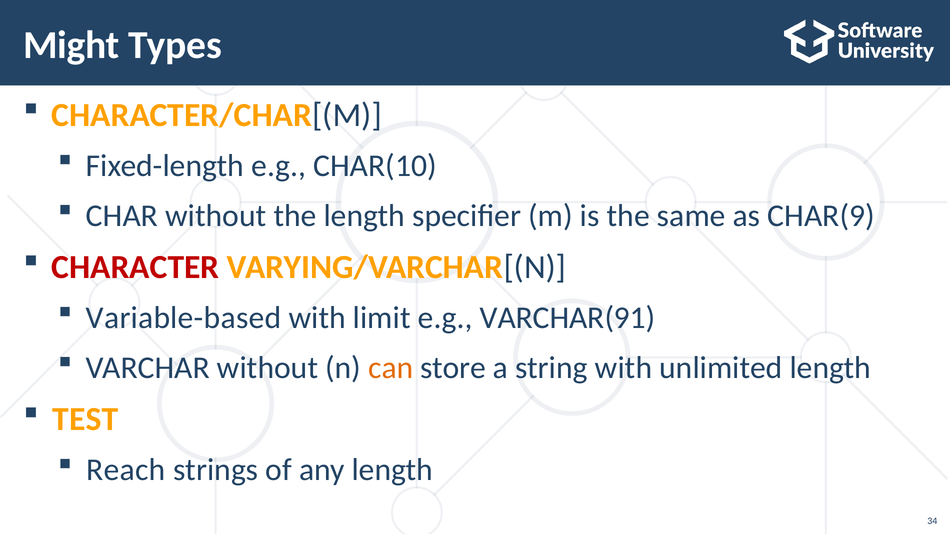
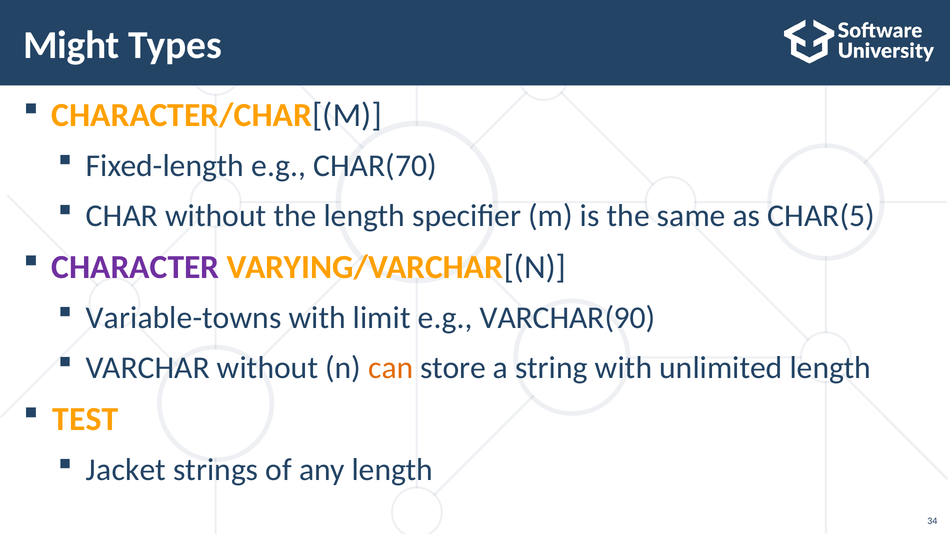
CHAR(10: CHAR(10 -> CHAR(70
CHAR(9: CHAR(9 -> CHAR(5
CHARACTER colour: red -> purple
Variable-based: Variable-based -> Variable-towns
VARCHAR(91: VARCHAR(91 -> VARCHAR(90
Reach: Reach -> Jacket
